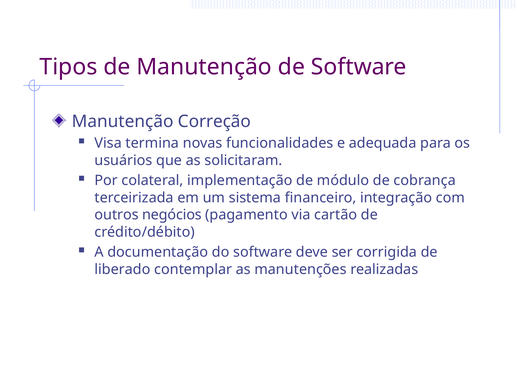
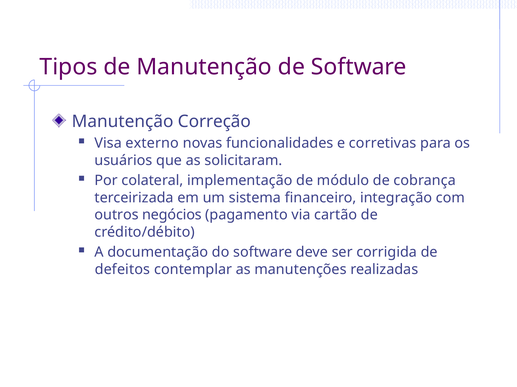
termina: termina -> externo
adequada: adequada -> corretivas
liberado: liberado -> defeitos
